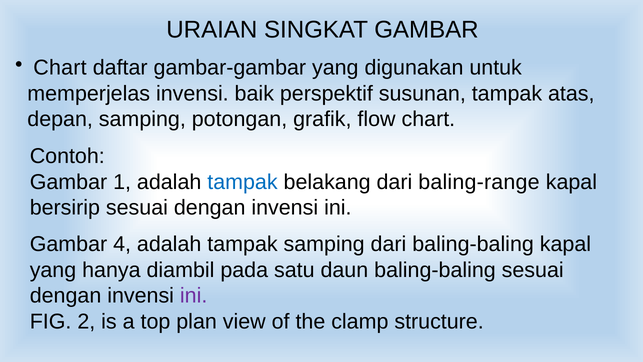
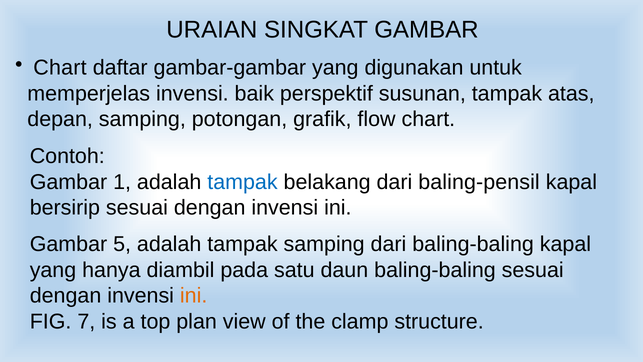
baling-range: baling-range -> baling-pensil
4: 4 -> 5
ini at (194, 296) colour: purple -> orange
2: 2 -> 7
